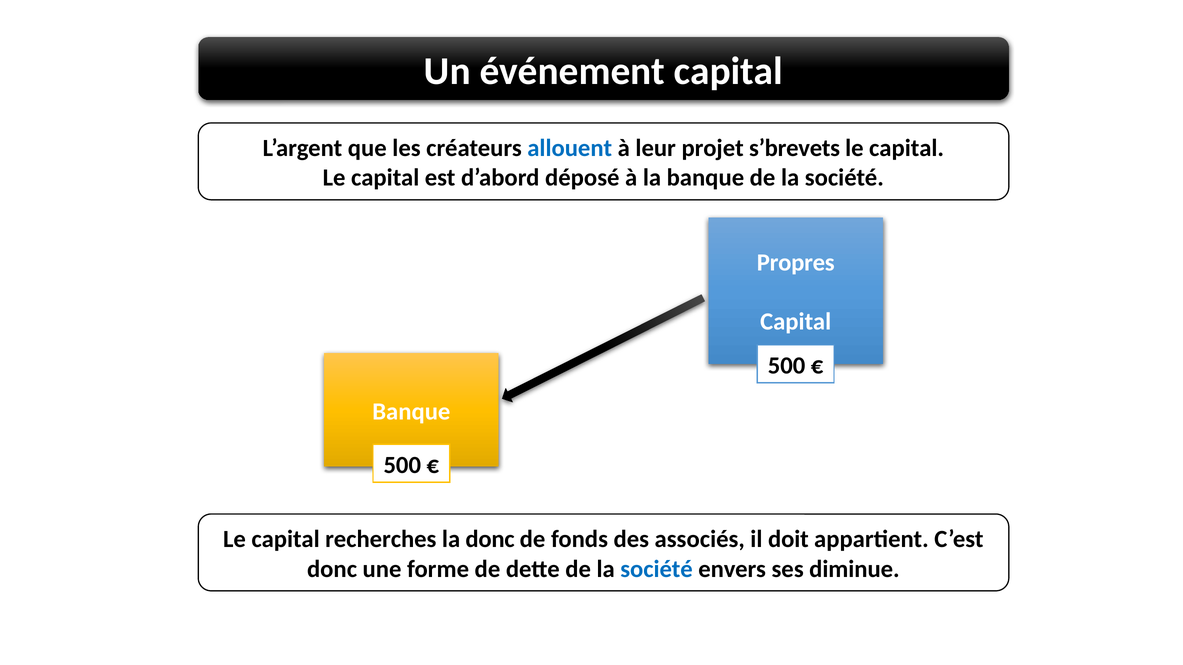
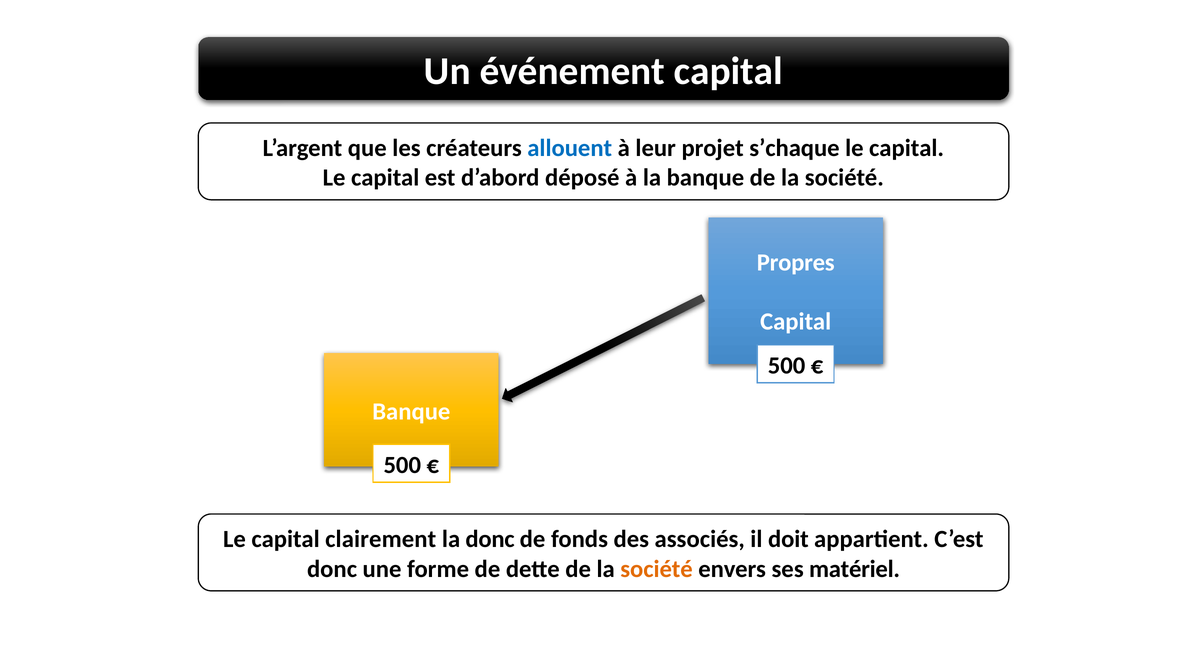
s’brevets: s’brevets -> s’chaque
recherches: recherches -> clairement
société at (657, 569) colour: blue -> orange
diminue: diminue -> matériel
